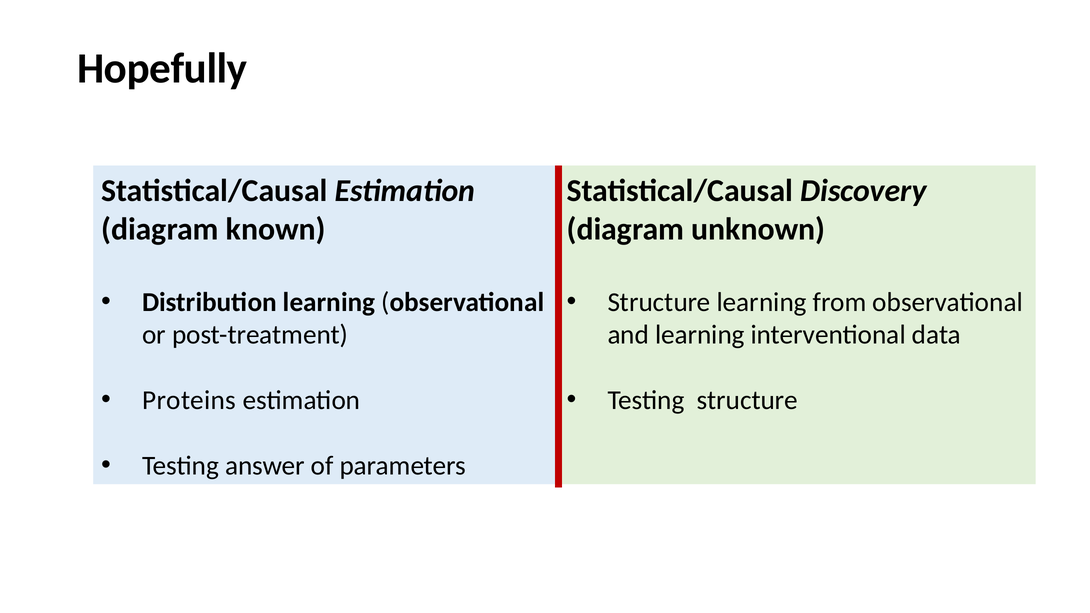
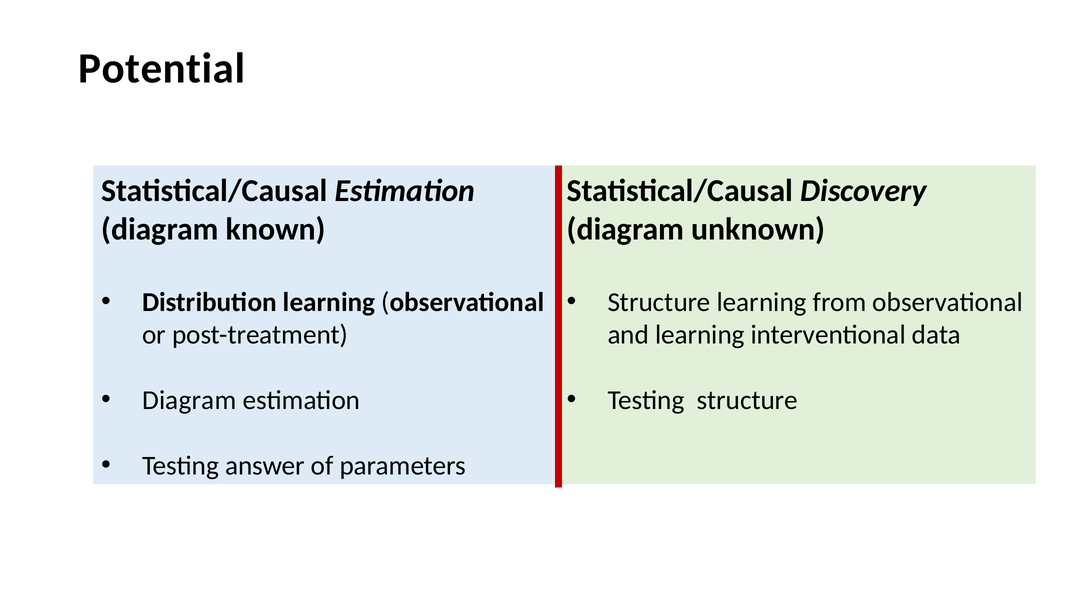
Hopefully: Hopefully -> Potential
Proteins at (189, 400): Proteins -> Diagram
